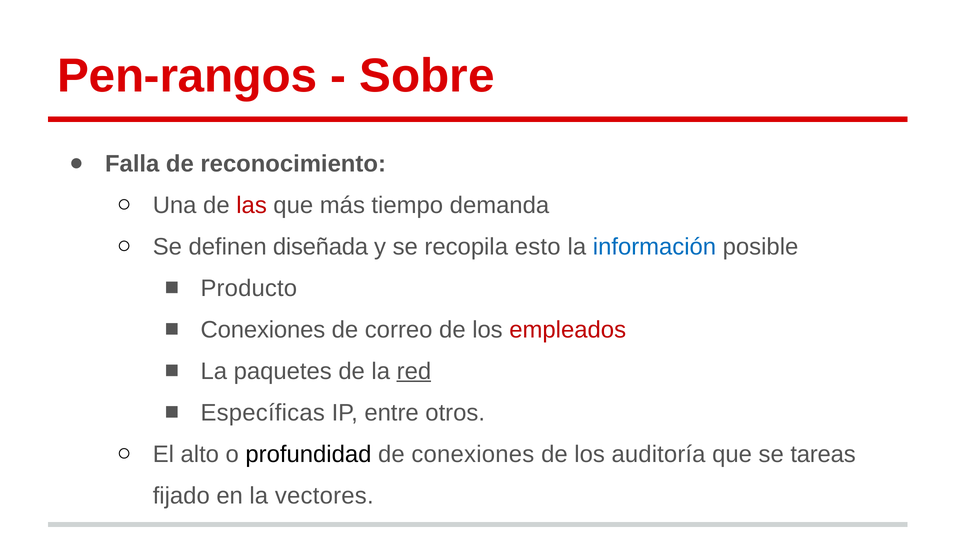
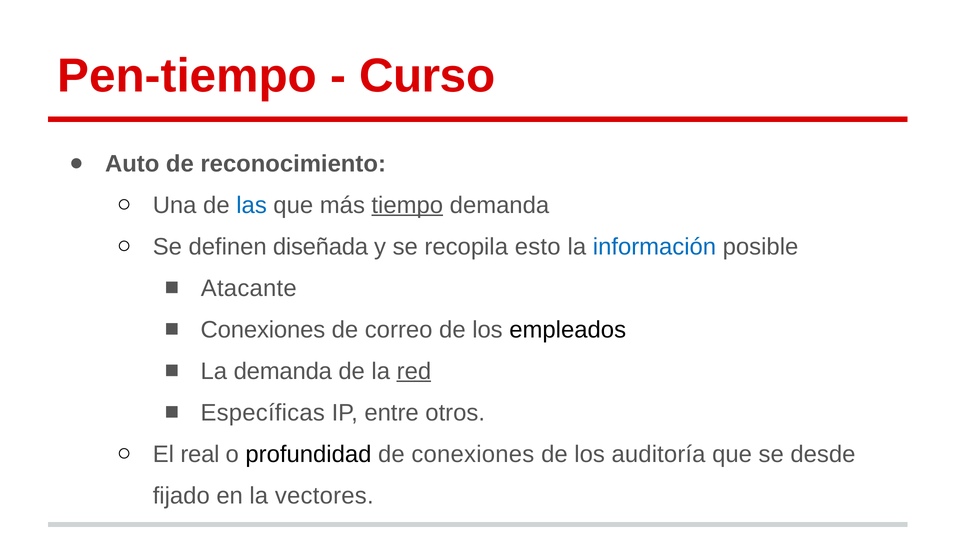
Pen-rangos: Pen-rangos -> Pen-tiempo
Sobre: Sobre -> Curso
Falla: Falla -> Auto
las colour: red -> blue
tiempo underline: none -> present
Producto: Producto -> Atacante
empleados colour: red -> black
La paquetes: paquetes -> demanda
alto: alto -> real
tareas: tareas -> desde
